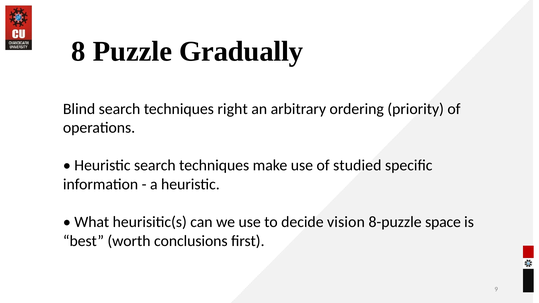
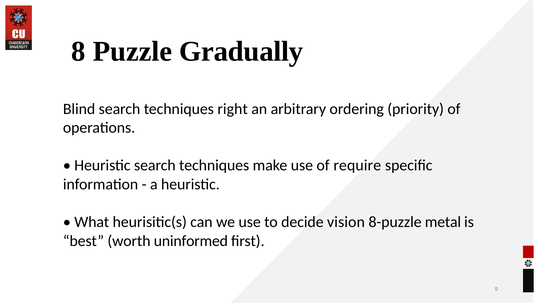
studied: studied -> require
space: space -> metal
conclusions: conclusions -> uninformed
